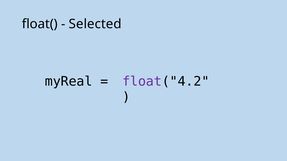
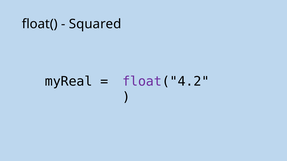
Selected: Selected -> Squared
